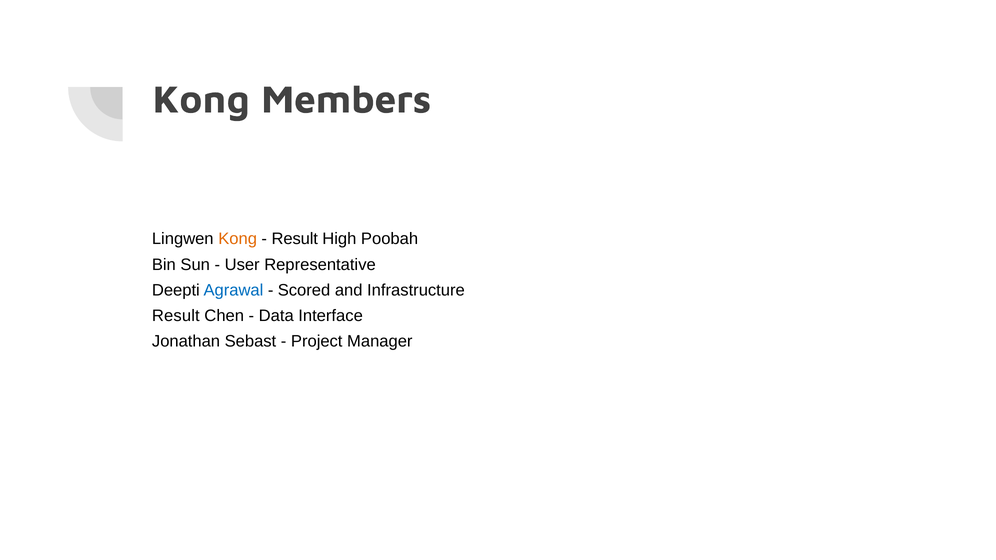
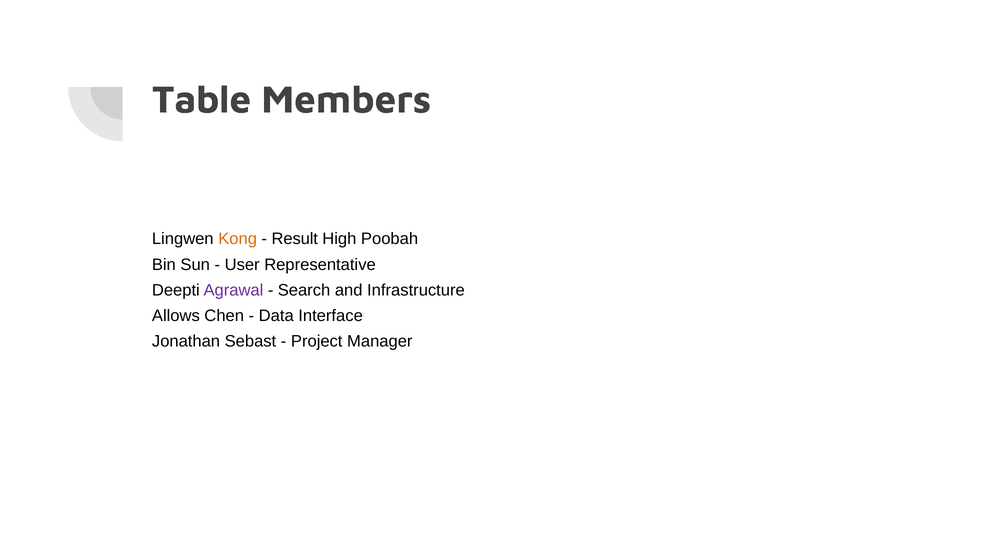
Kong at (201, 100): Kong -> Table
Agrawal colour: blue -> purple
Scored: Scored -> Search
Result at (176, 316): Result -> Allows
